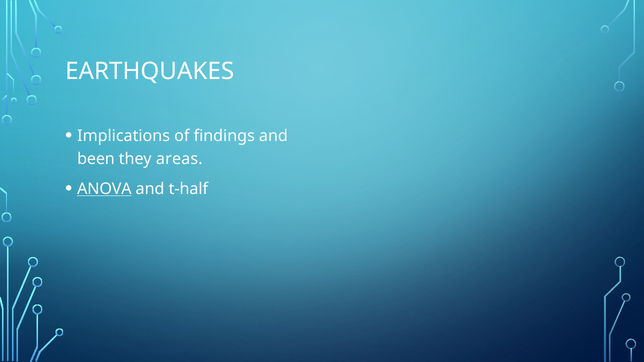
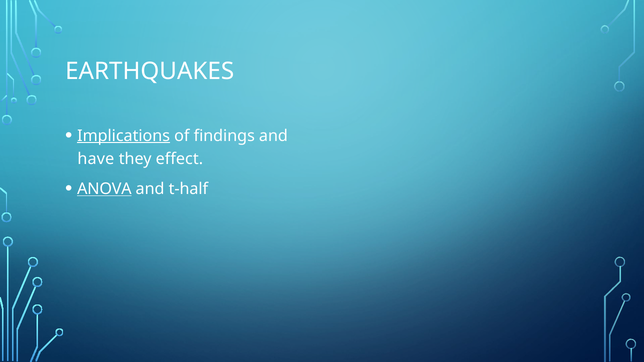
Implications underline: none -> present
been: been -> have
areas: areas -> effect
